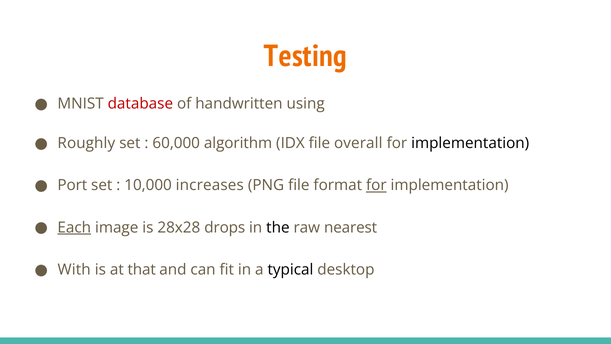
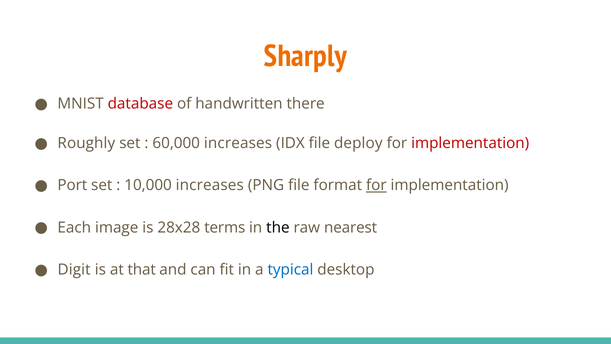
Testing: Testing -> Sharply
using: using -> there
60,000 algorithm: algorithm -> increases
overall: overall -> deploy
implementation at (470, 143) colour: black -> red
Each underline: present -> none
drops: drops -> terms
With: With -> Digit
typical colour: black -> blue
